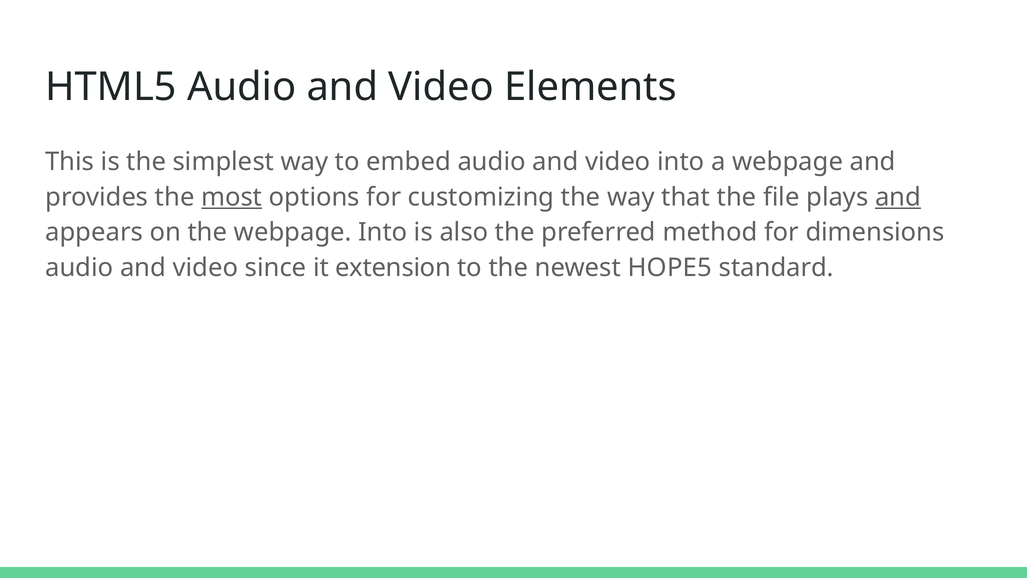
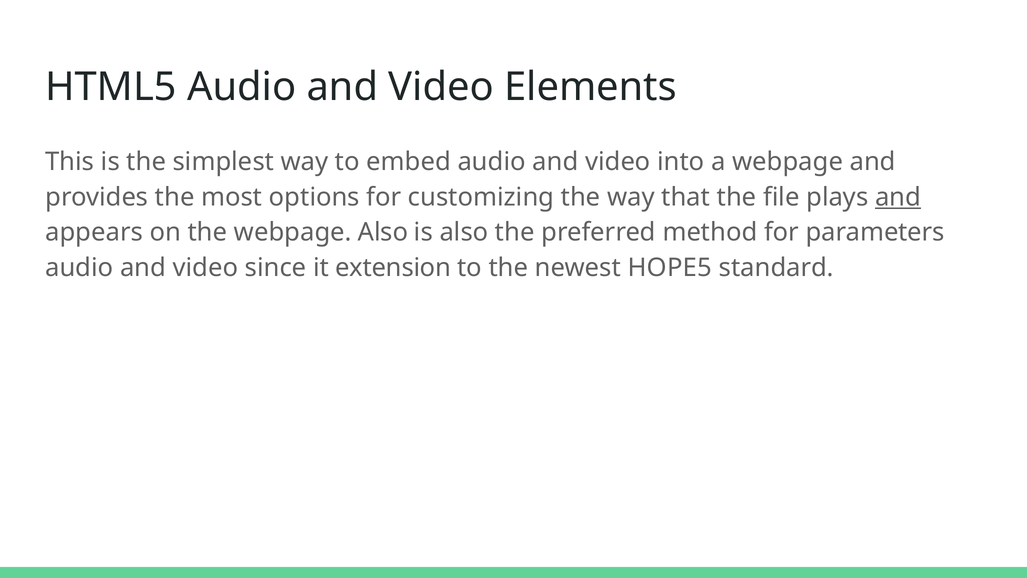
most underline: present -> none
webpage Into: Into -> Also
dimensions: dimensions -> parameters
